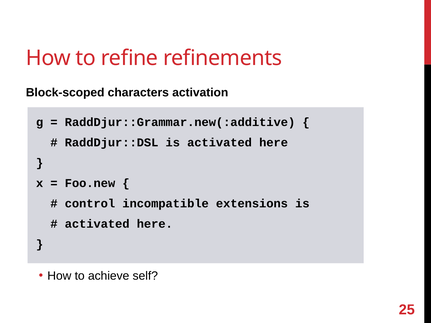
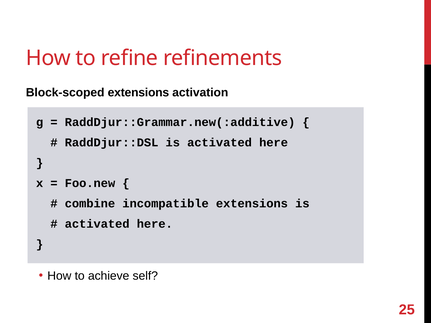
Block-scoped characters: characters -> extensions
control: control -> combine
